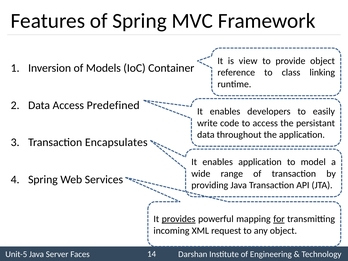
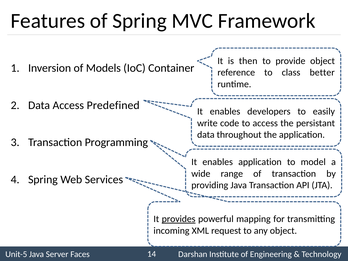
view: view -> then
linking: linking -> better
Encapsulates: Encapsulates -> Programming
for underline: present -> none
